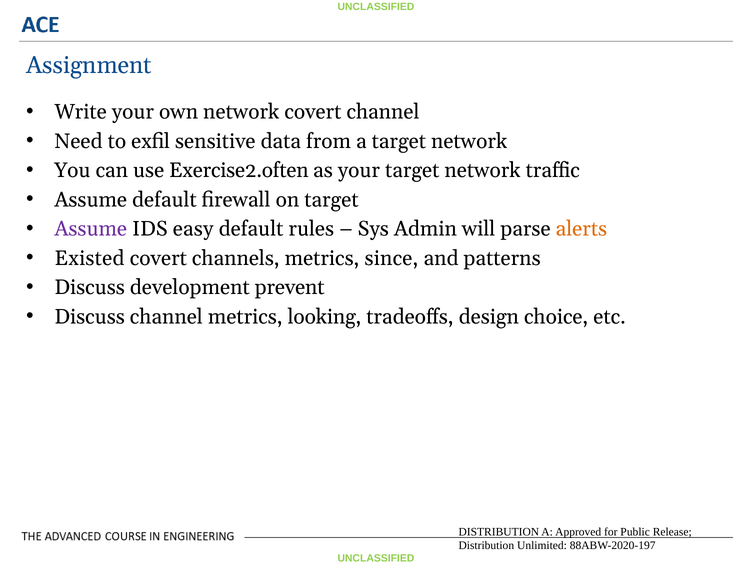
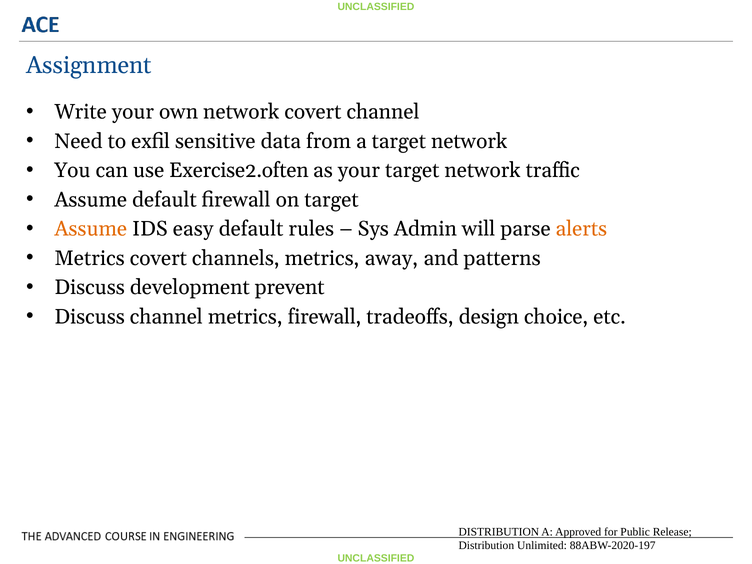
Assume at (91, 229) colour: purple -> orange
Existed at (90, 258): Existed -> Metrics
since: since -> away
metrics looking: looking -> firewall
